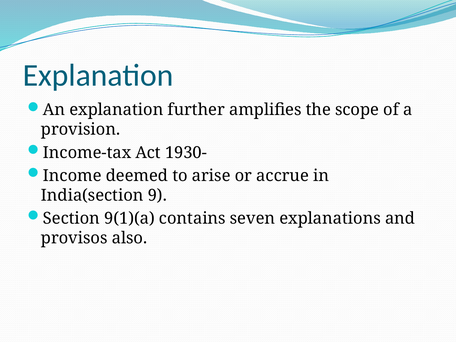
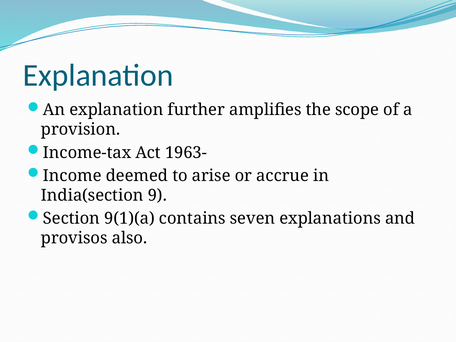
1930-: 1930- -> 1963-
